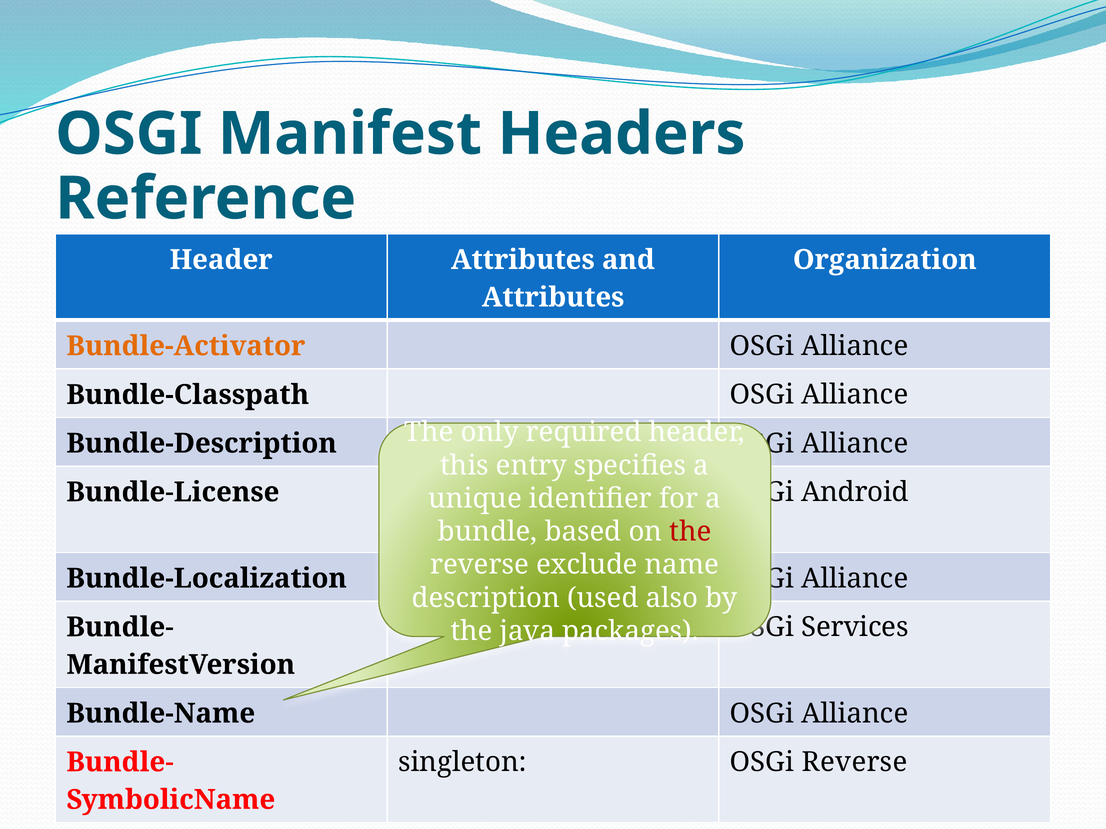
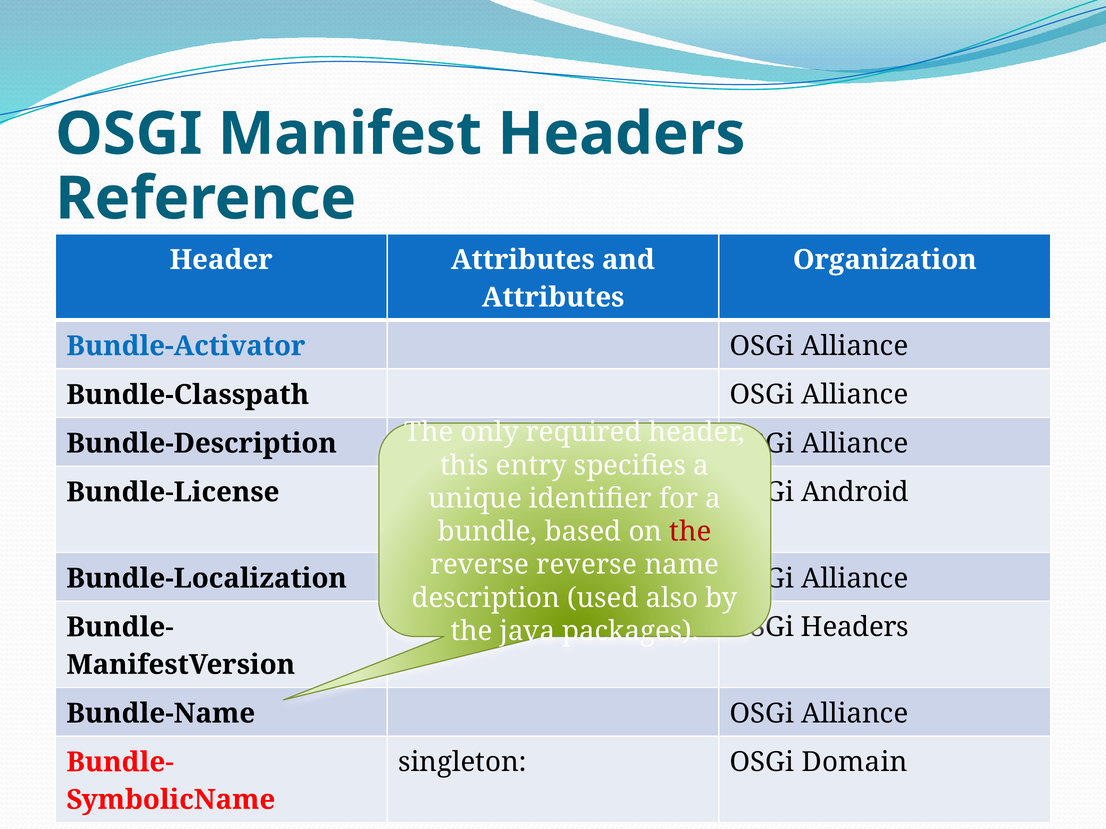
Bundle-Activator colour: orange -> blue
reverse exclude: exclude -> reverse
Services at (855, 628): Services -> Headers
Reverse at (855, 763): Reverse -> Domain
